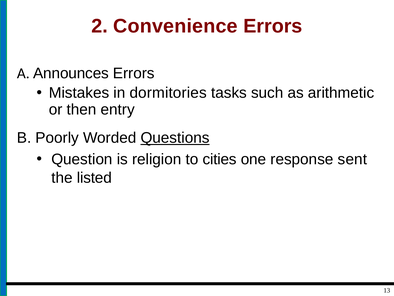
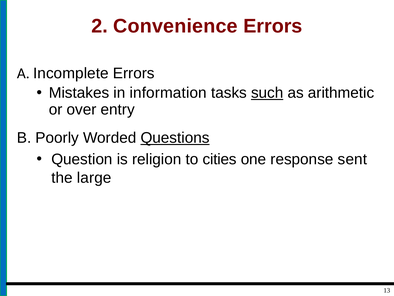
Announces: Announces -> Incomplete
dormitories: dormitories -> information
such underline: none -> present
then: then -> over
listed: listed -> large
